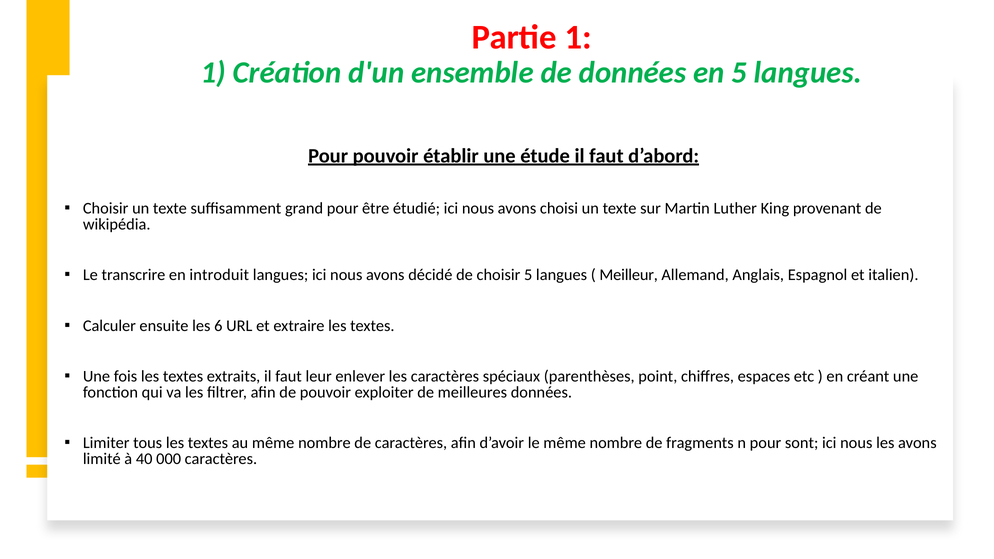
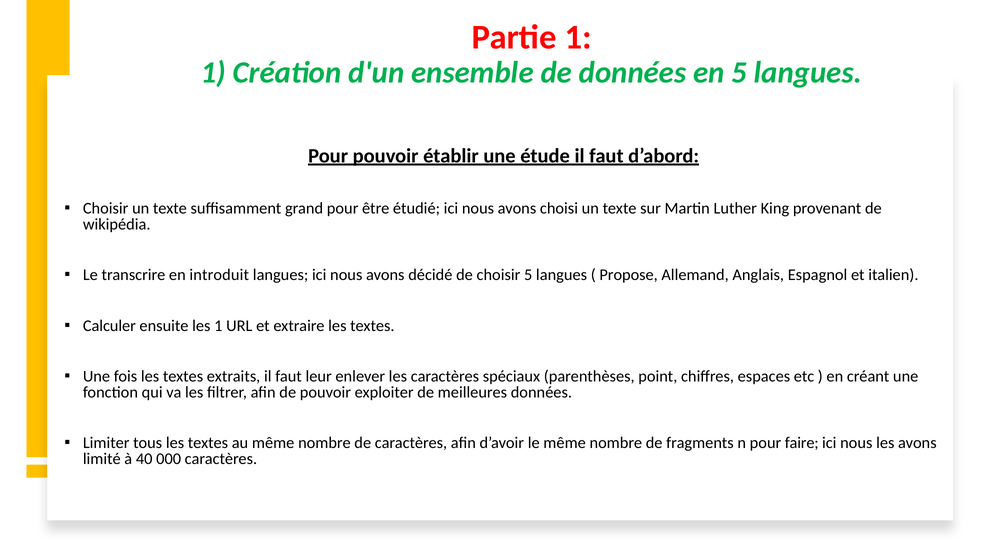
Meilleur: Meilleur -> Propose
les 6: 6 -> 1
sont: sont -> faire
